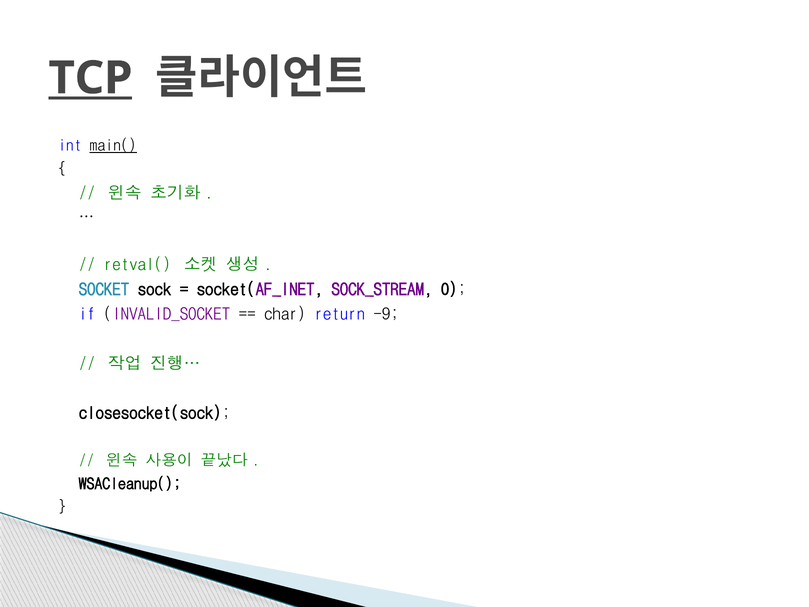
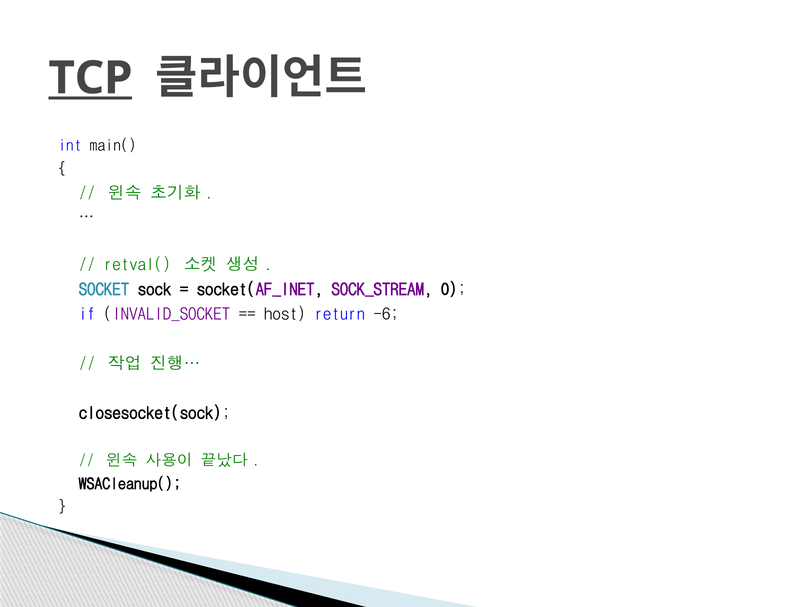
main( underline: present -> none
char: char -> host
-9: -9 -> -6
